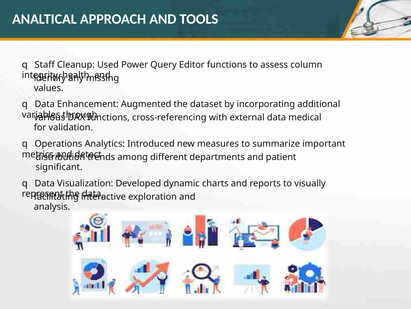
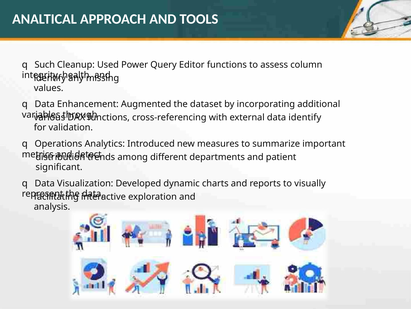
Staff: Staff -> Such
data medical: medical -> identify
